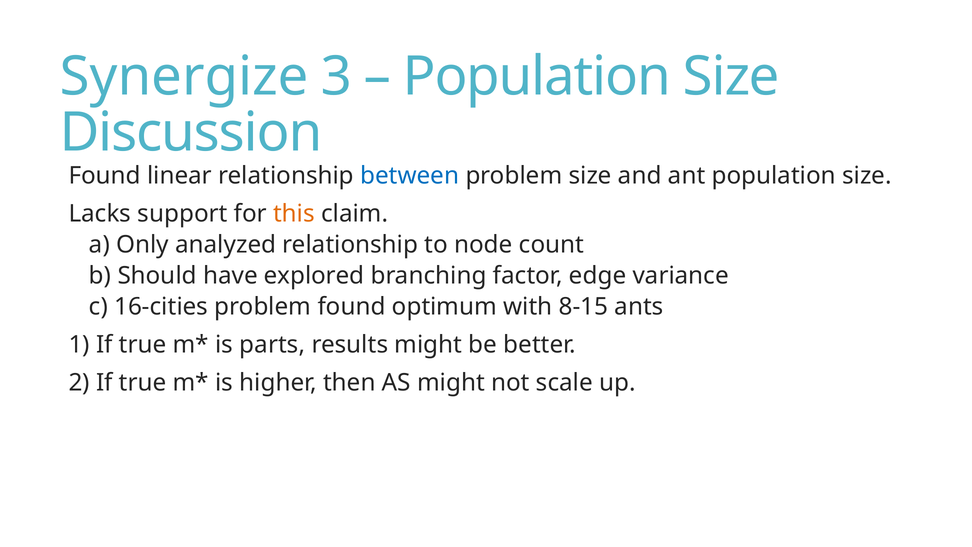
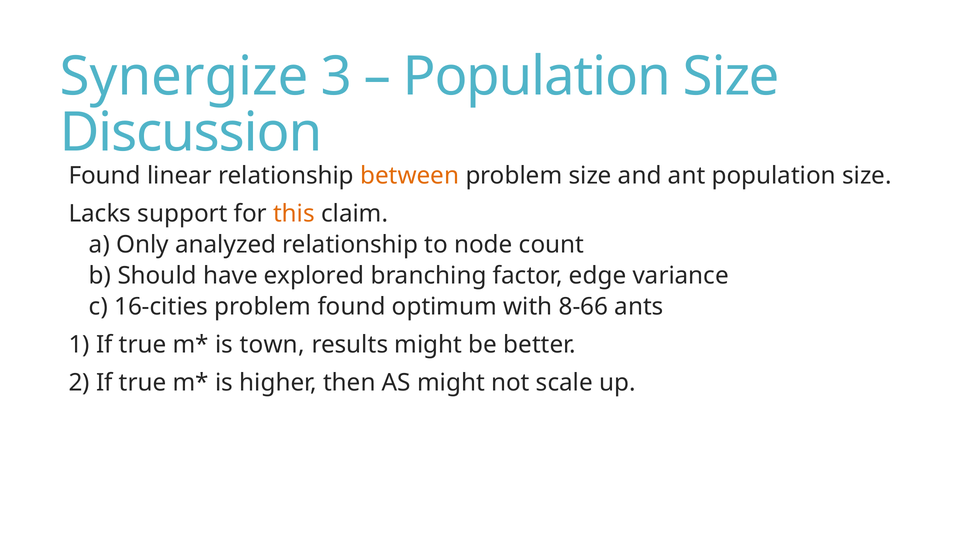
between colour: blue -> orange
8-15: 8-15 -> 8-66
parts: parts -> town
